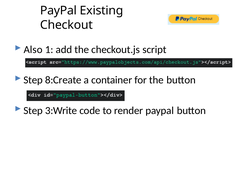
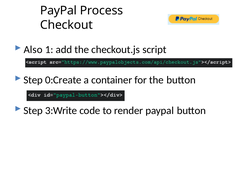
Existing: Existing -> Process
8:Create: 8:Create -> 0:Create
